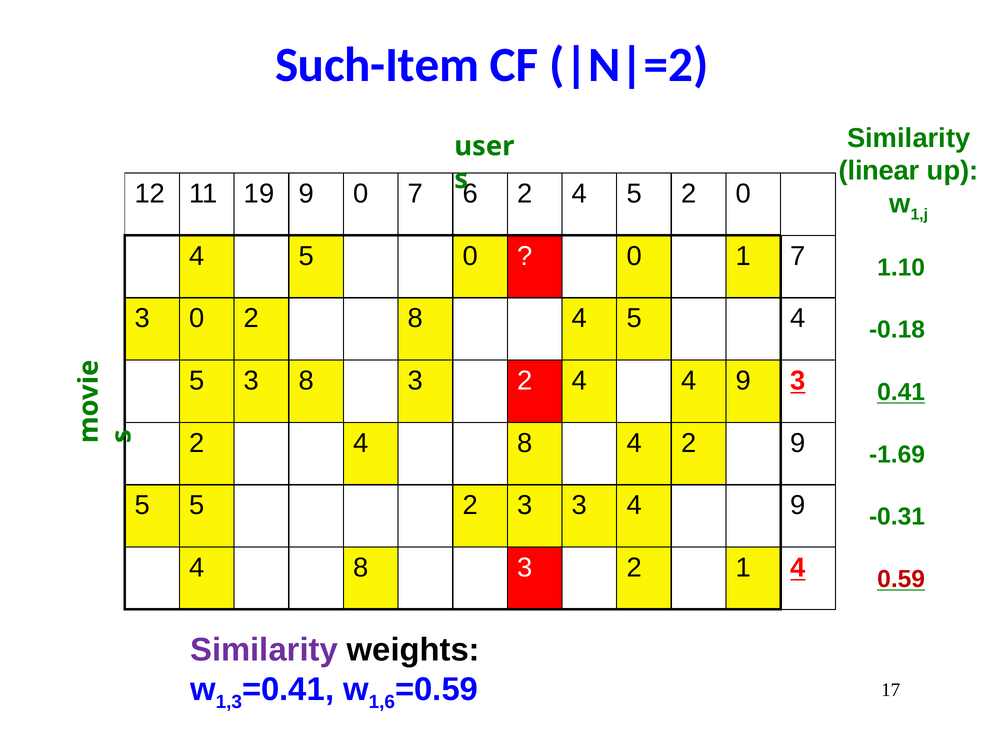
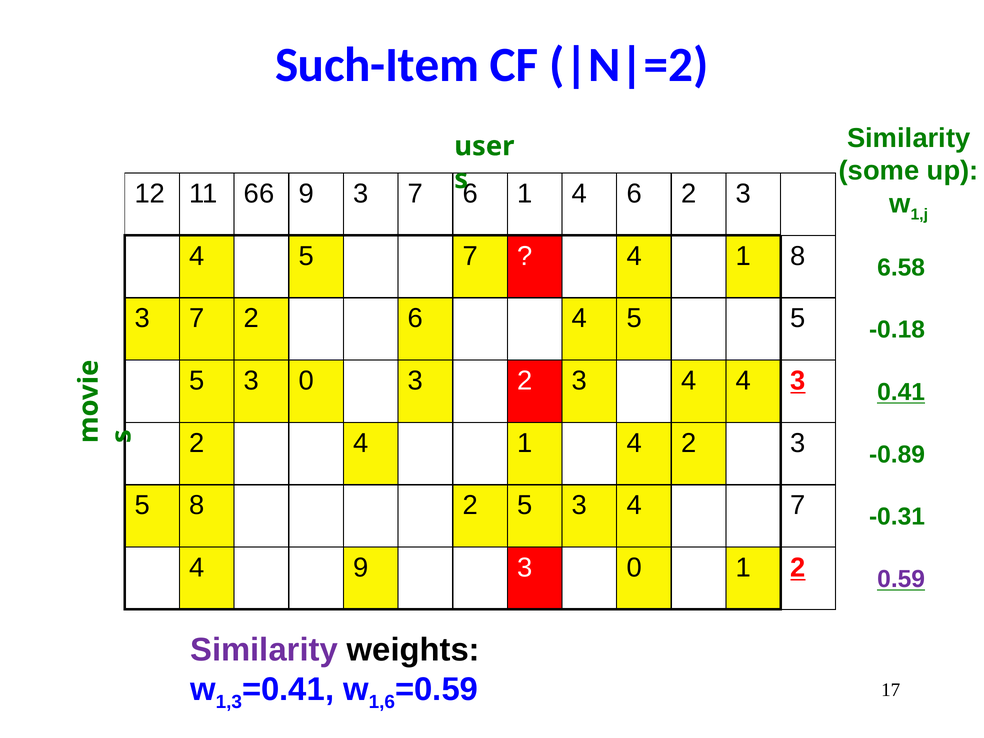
linear: linear -> some
19: 19 -> 66
0 at (361, 194): 0 -> 3
6 2: 2 -> 1
5 at (634, 194): 5 -> 6
0 at (743, 194): 0 -> 3
5 0: 0 -> 7
0 at (634, 256): 0 -> 4
1 7: 7 -> 8
1.10: 1.10 -> 6.58
0 at (197, 318): 0 -> 7
2 8: 8 -> 6
4 5 4: 4 -> 5
5 3 8: 8 -> 0
4 at (579, 381): 4 -> 3
9 at (743, 381): 9 -> 4
2 4 8: 8 -> 1
4 2 9: 9 -> 3
-1.69: -1.69 -> -0.89
5 5: 5 -> 8
2 3: 3 -> 5
3 4 9: 9 -> 7
8 at (361, 568): 8 -> 9
2 at (634, 568): 2 -> 0
1 4: 4 -> 2
0.59 colour: red -> purple
